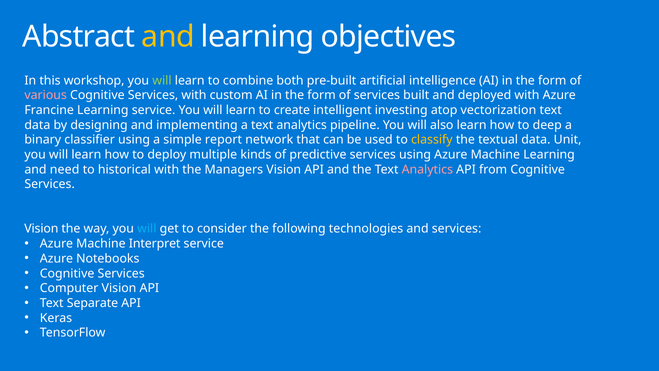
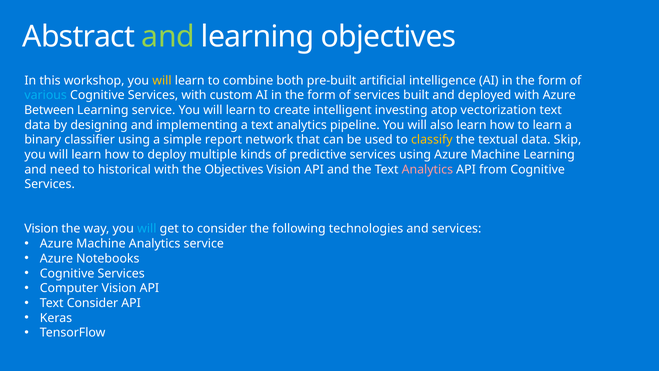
and at (168, 37) colour: yellow -> light green
will at (162, 80) colour: light green -> yellow
various colour: pink -> light blue
Francine: Francine -> Between
to deep: deep -> learn
Unit: Unit -> Skip
the Managers: Managers -> Objectives
Machine Interpret: Interpret -> Analytics
Text Separate: Separate -> Consider
